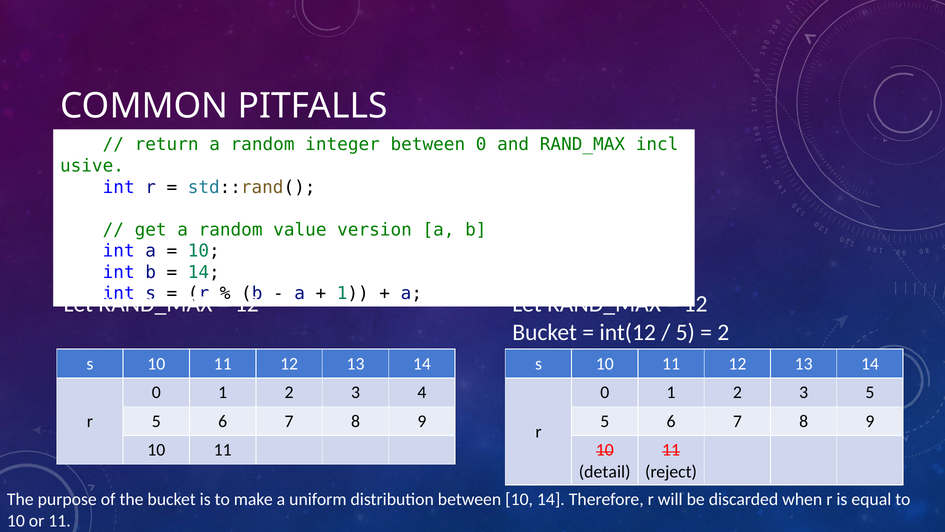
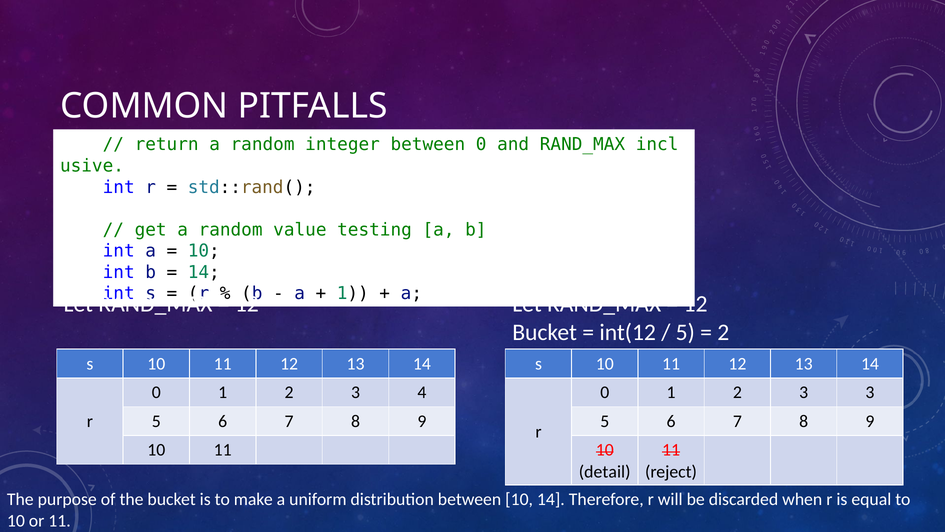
version: version -> testing
3 5: 5 -> 3
